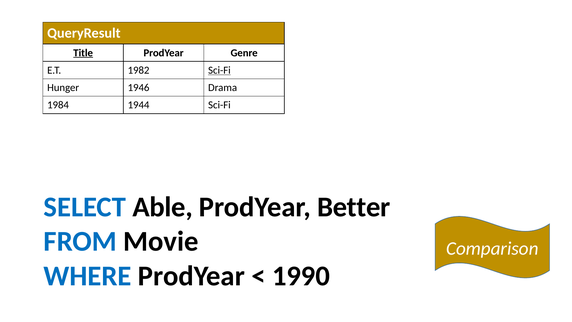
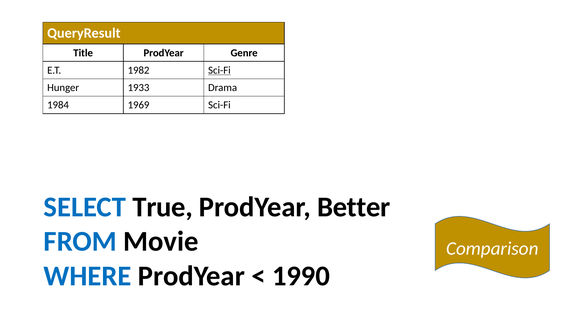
Title underline: present -> none
1946: 1946 -> 1933
1944: 1944 -> 1969
Able: Able -> True
